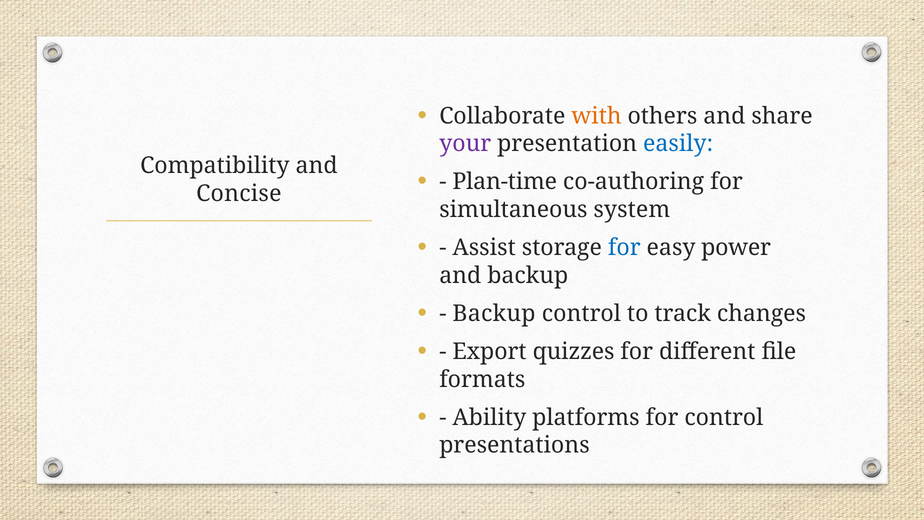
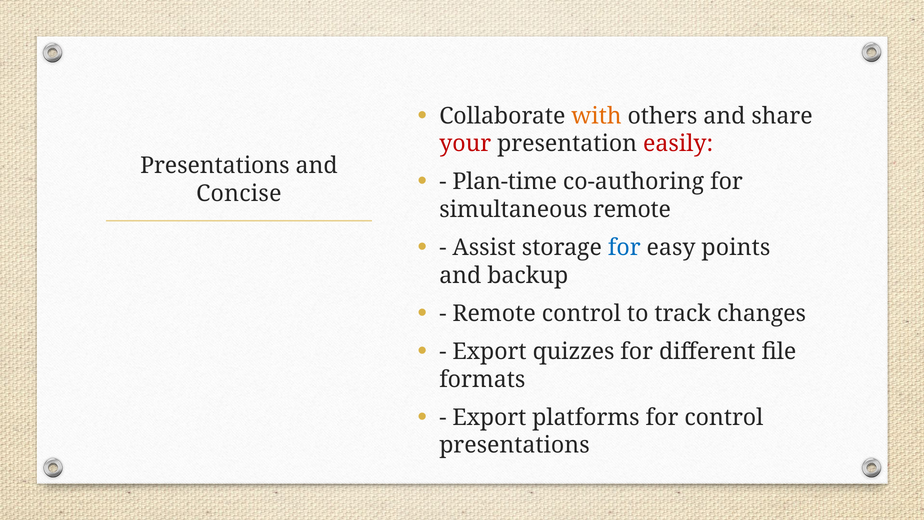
your colour: purple -> red
easily colour: blue -> red
Compatibility at (215, 166): Compatibility -> Presentations
simultaneous system: system -> remote
power: power -> points
Backup at (494, 313): Backup -> Remote
Ability at (489, 417): Ability -> Export
